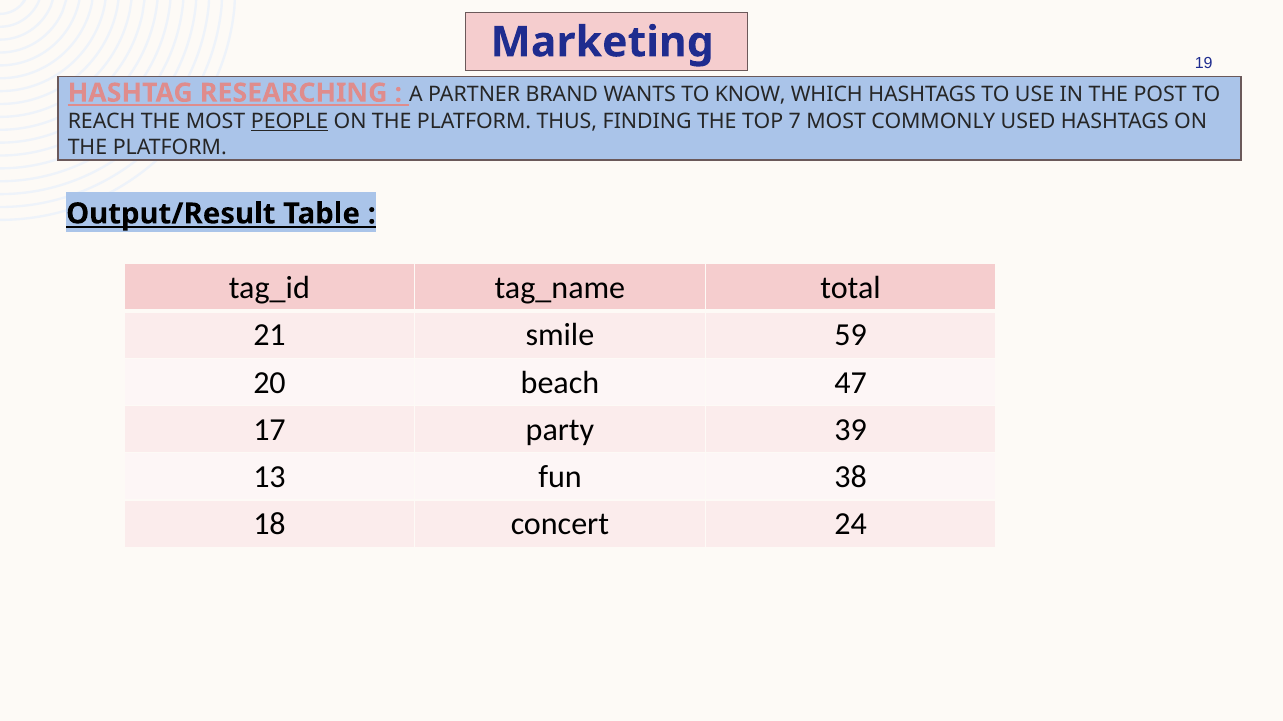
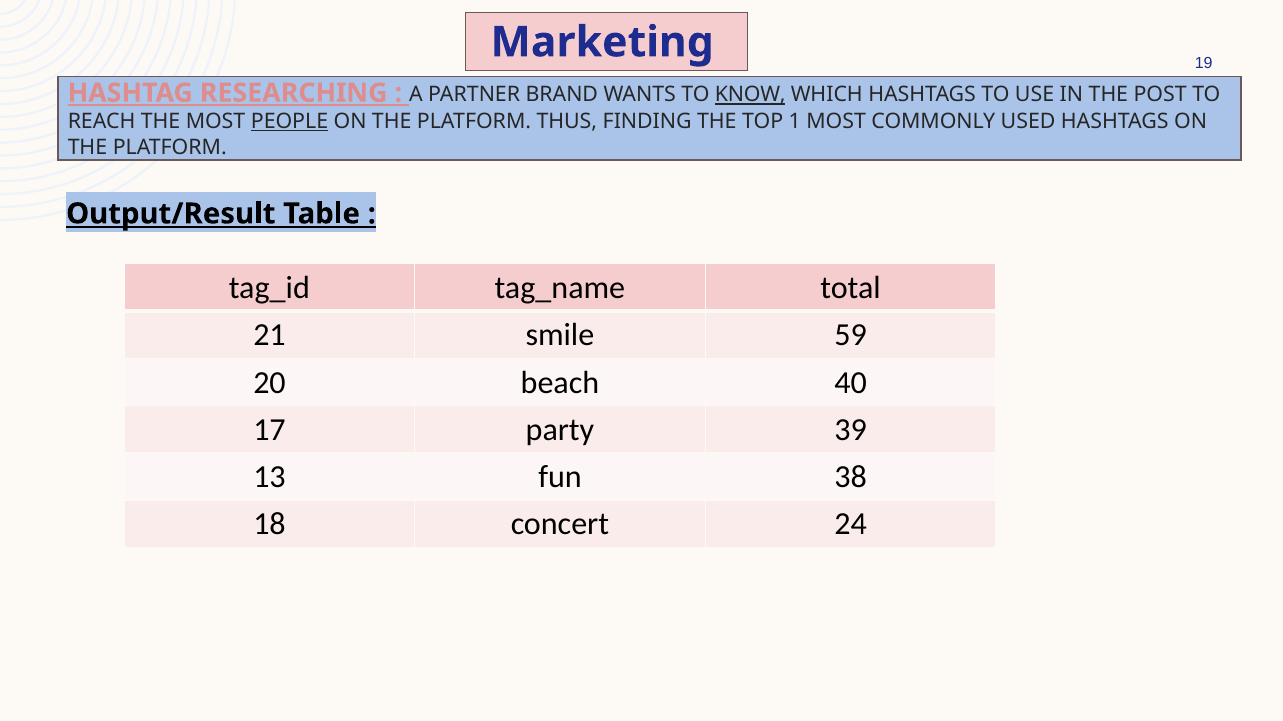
KNOW underline: none -> present
7: 7 -> 1
47: 47 -> 40
